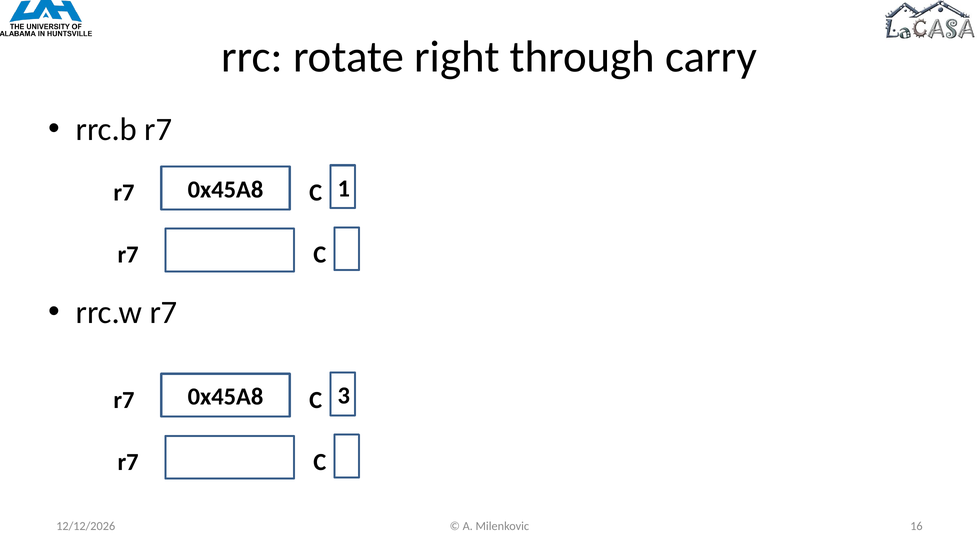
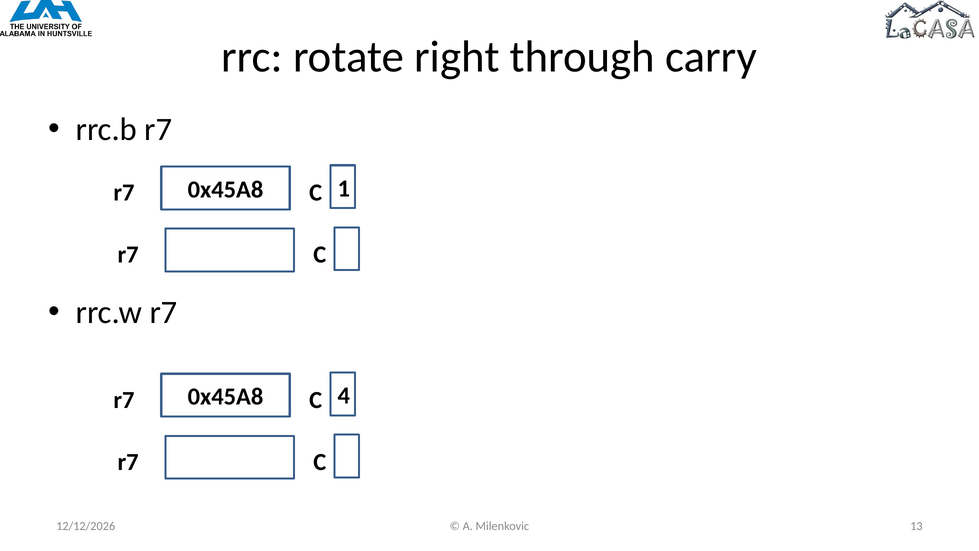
3: 3 -> 4
16: 16 -> 13
